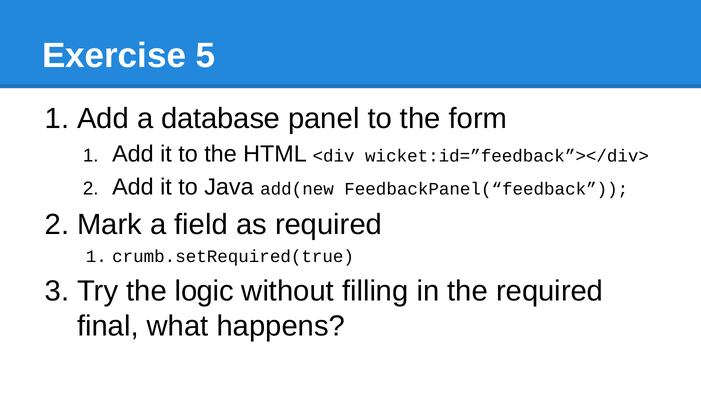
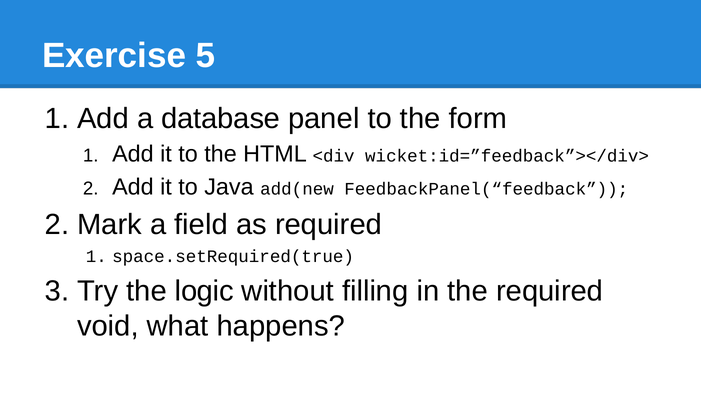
crumb.setRequired(true: crumb.setRequired(true -> space.setRequired(true
final: final -> void
